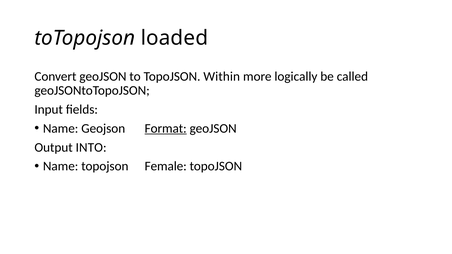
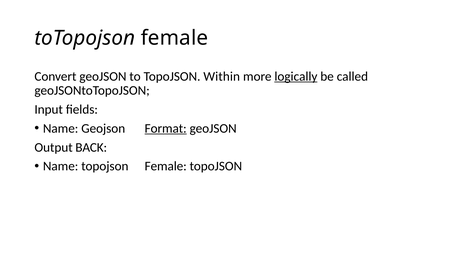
toTopojson loaded: loaded -> female
logically underline: none -> present
INTO: INTO -> BACK
